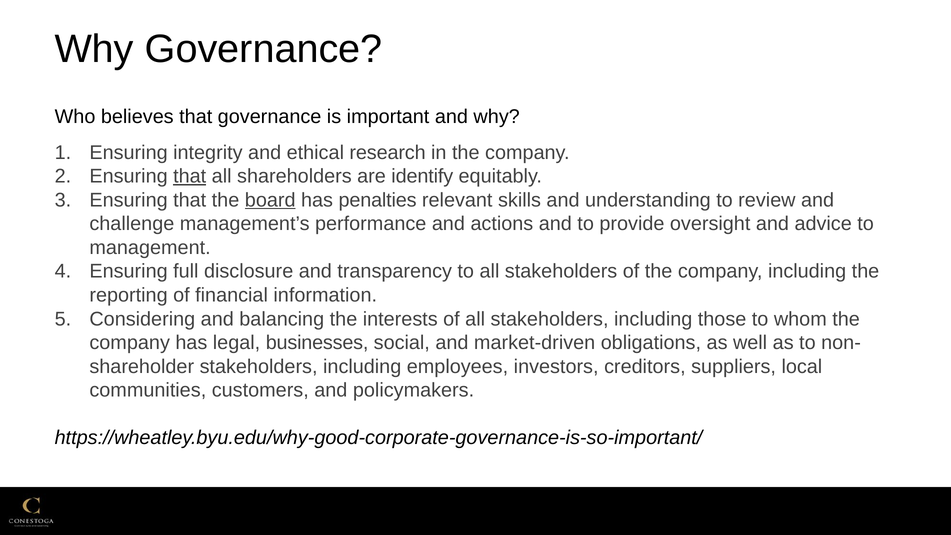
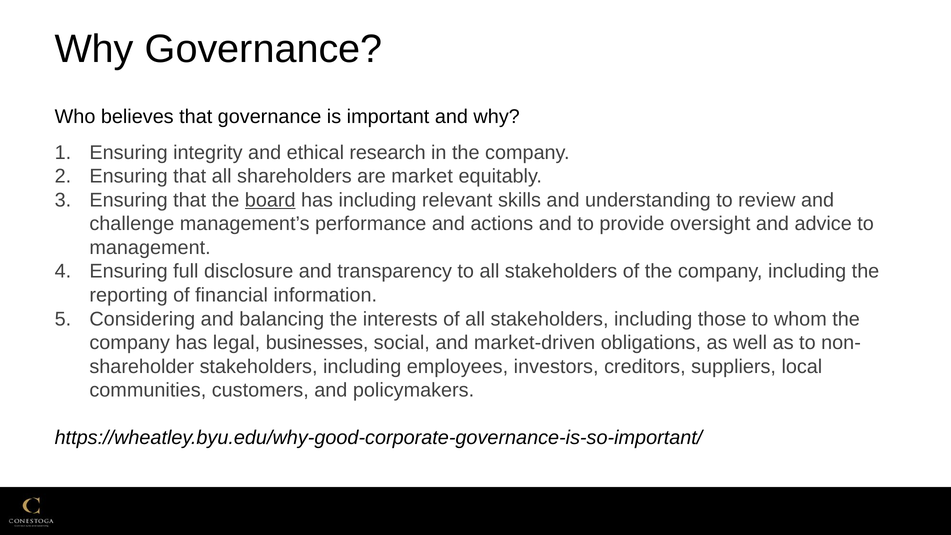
that at (190, 176) underline: present -> none
identify: identify -> market
has penalties: penalties -> including
